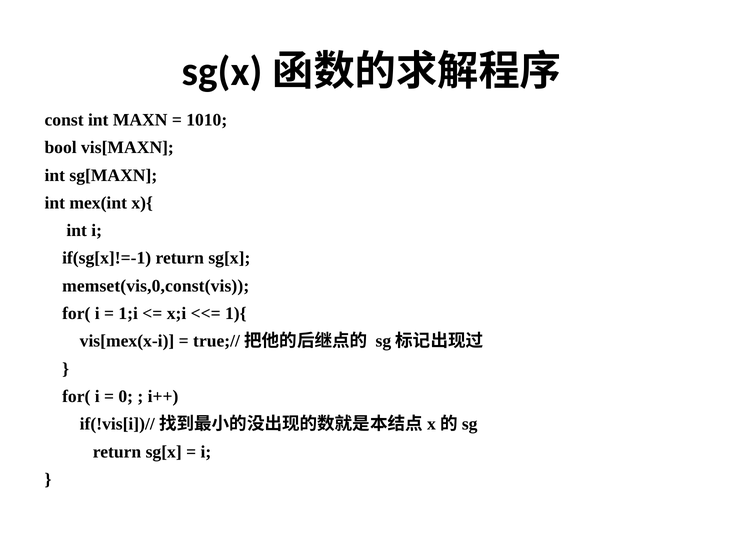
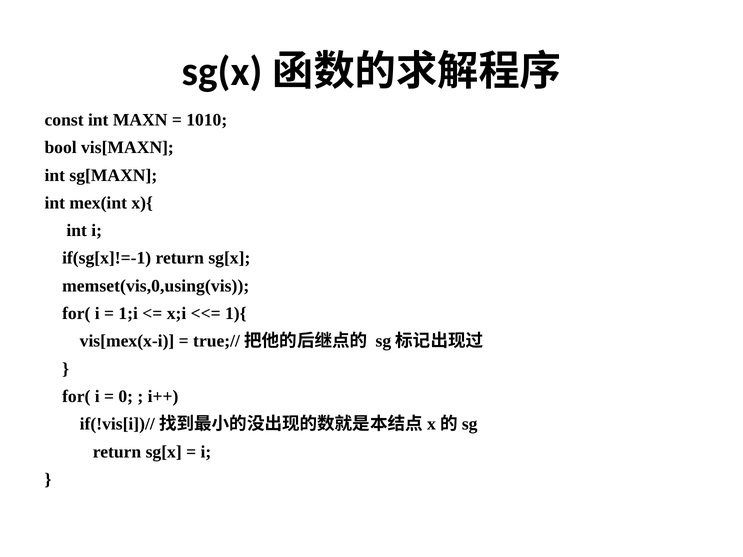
memset(vis,0,const(vis: memset(vis,0,const(vis -> memset(vis,0,using(vis
